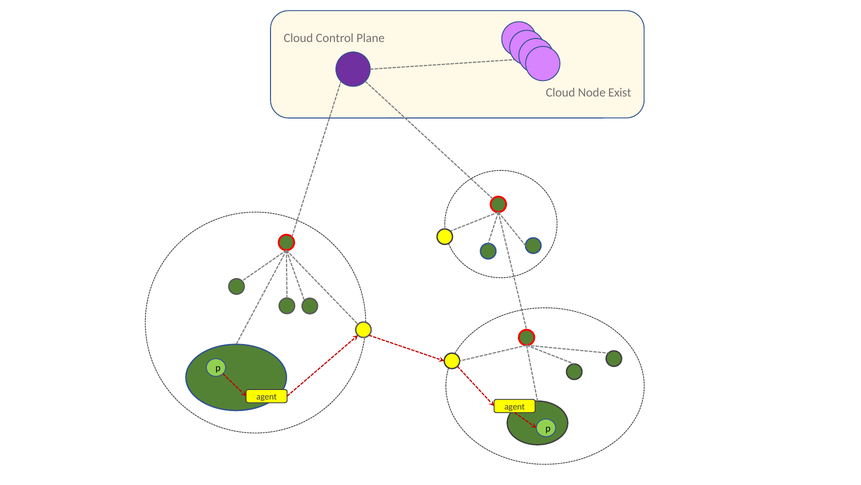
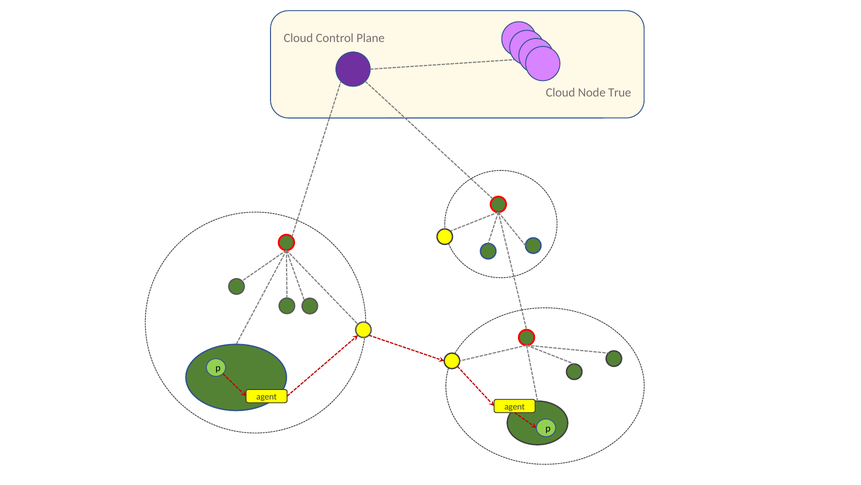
Exist: Exist -> True
